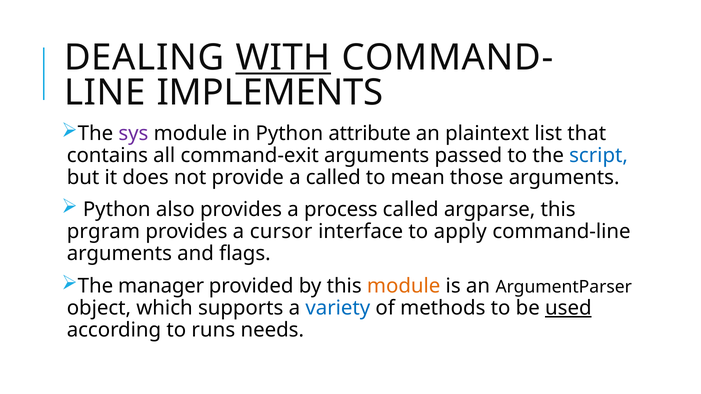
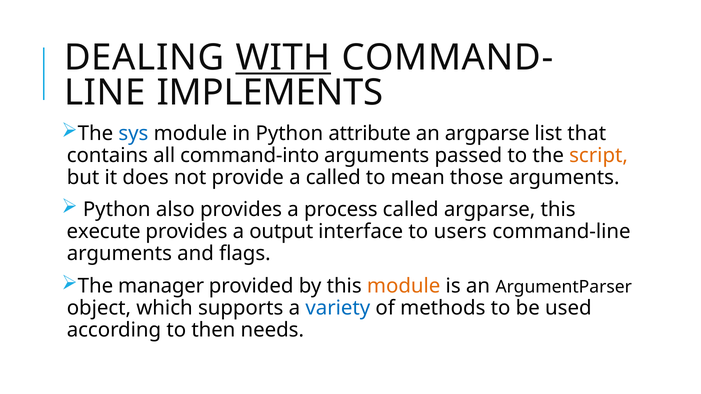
sys colour: purple -> blue
an plaintext: plaintext -> argparse
command-exit: command-exit -> command-into
script colour: blue -> orange
prgram: prgram -> execute
cursor: cursor -> output
apply: apply -> users
used underline: present -> none
runs: runs -> then
